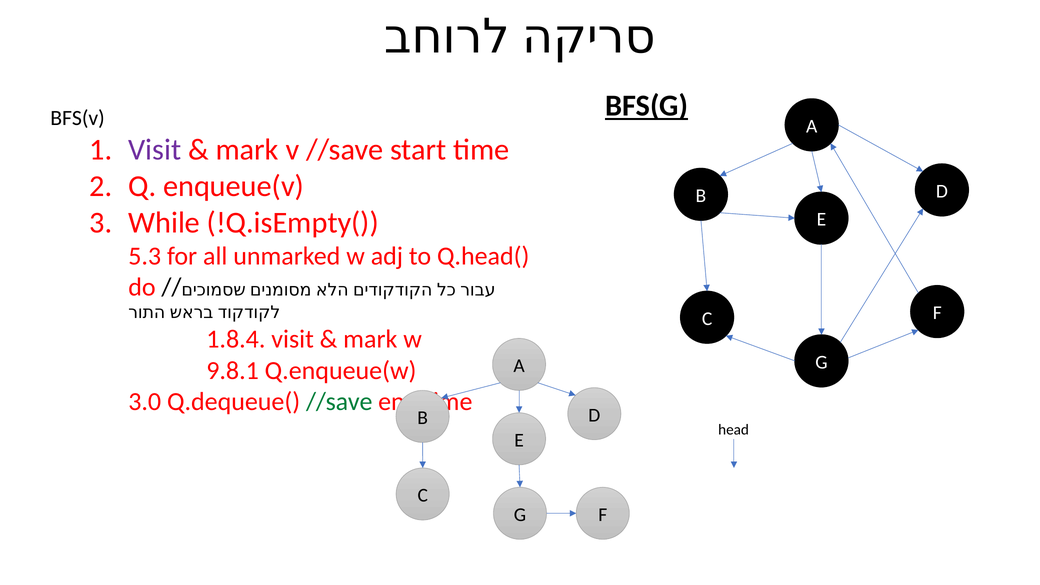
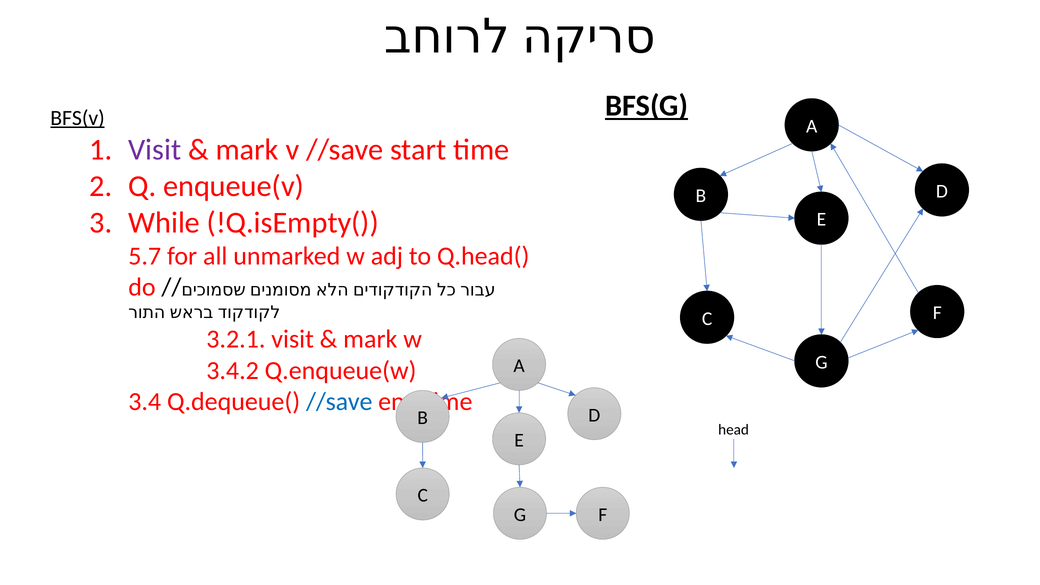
BFS(v underline: none -> present
5.3: 5.3 -> 5.7
1.8.4: 1.8.4 -> 3.2.1
9.8.1: 9.8.1 -> 3.4.2
3.0: 3.0 -> 3.4
//save at (339, 402) colour: green -> blue
